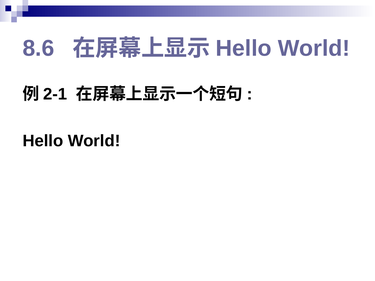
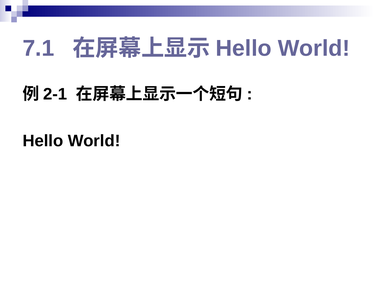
8.6: 8.6 -> 7.1
